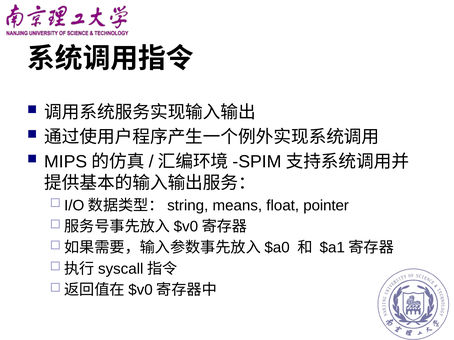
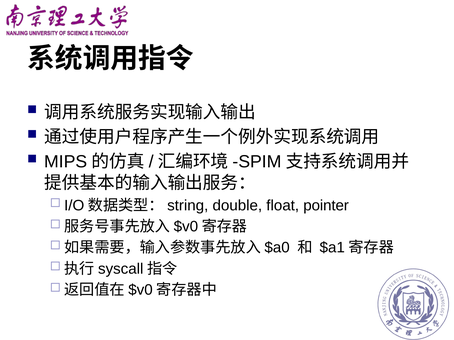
means: means -> double
